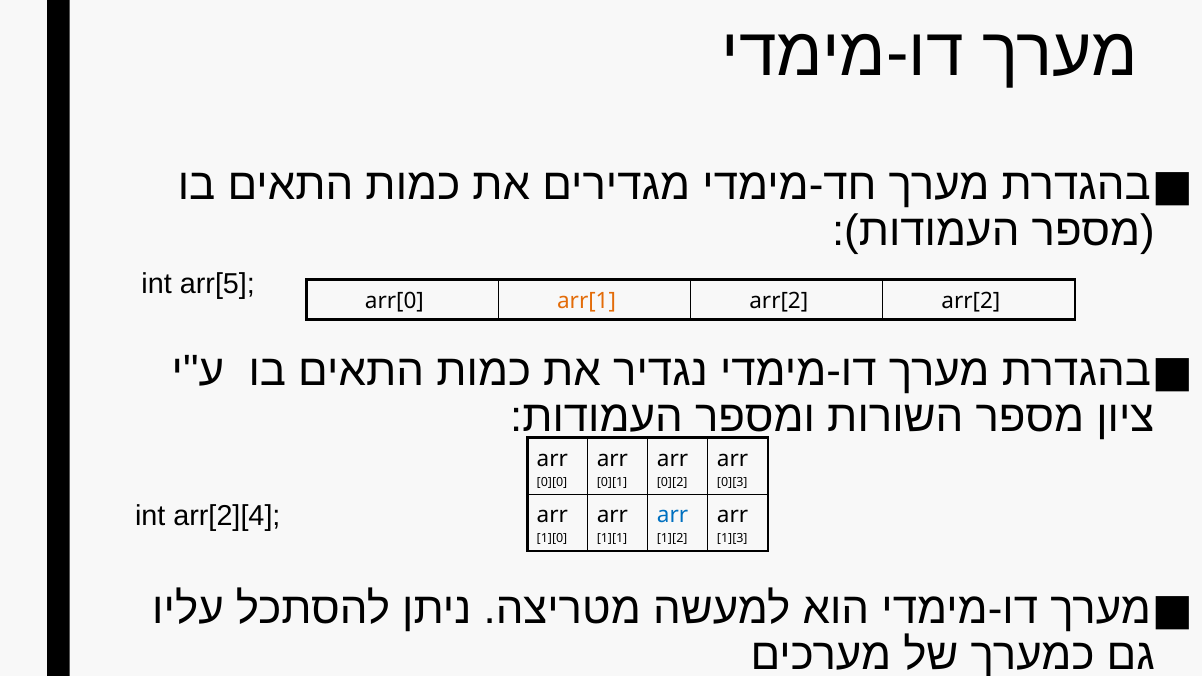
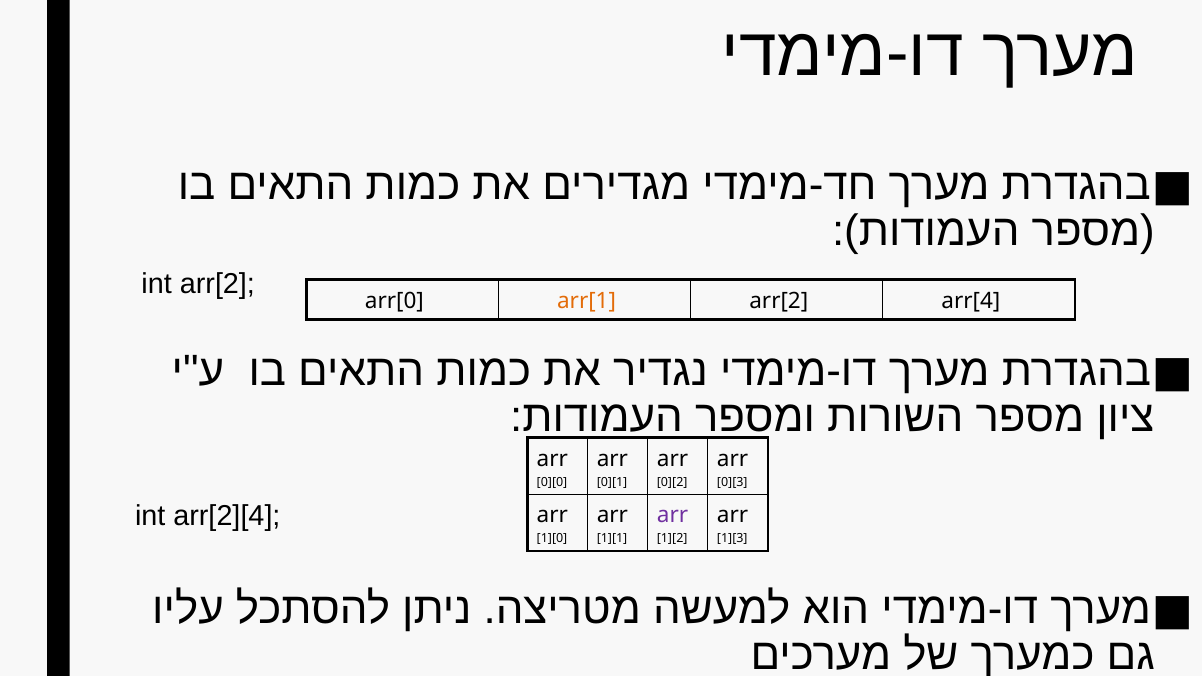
int arr[5: arr[5 -> arr[2
arr[2 arr[2: arr[2 -> arr[4
arr at (673, 515) colour: blue -> purple
